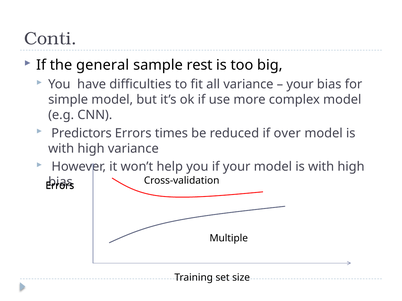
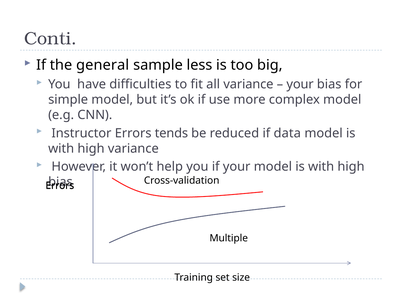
rest: rest -> less
Predictors: Predictors -> Instructor
times: times -> tends
over: over -> data
